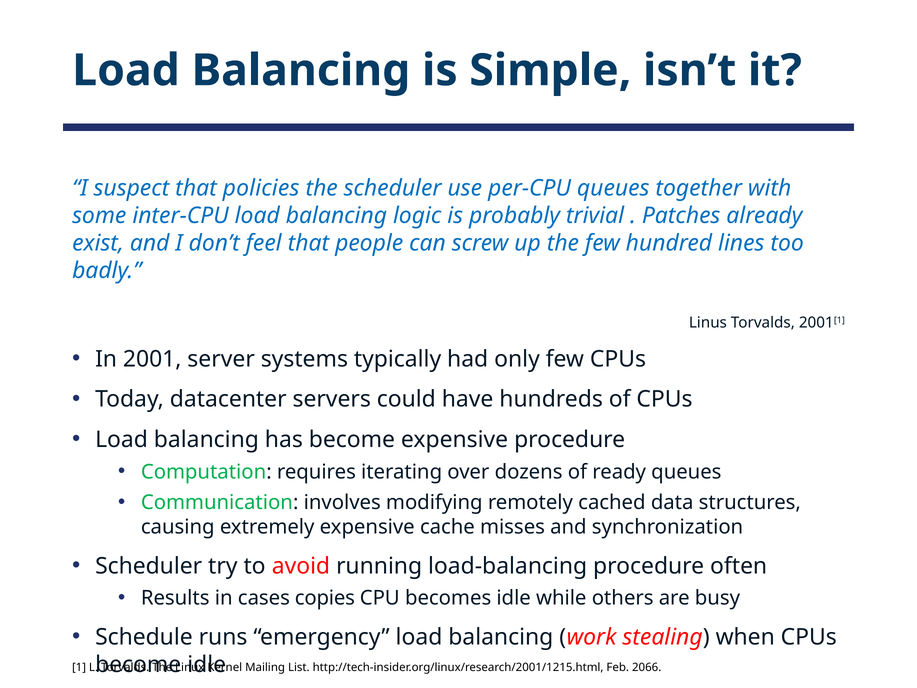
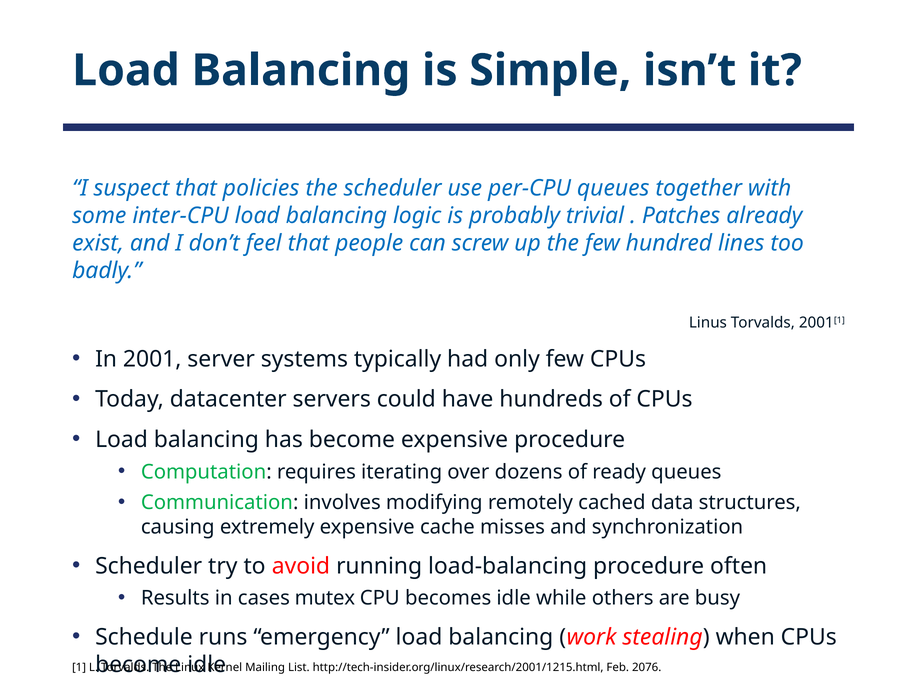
copies: copies -> mutex
2066: 2066 -> 2076
